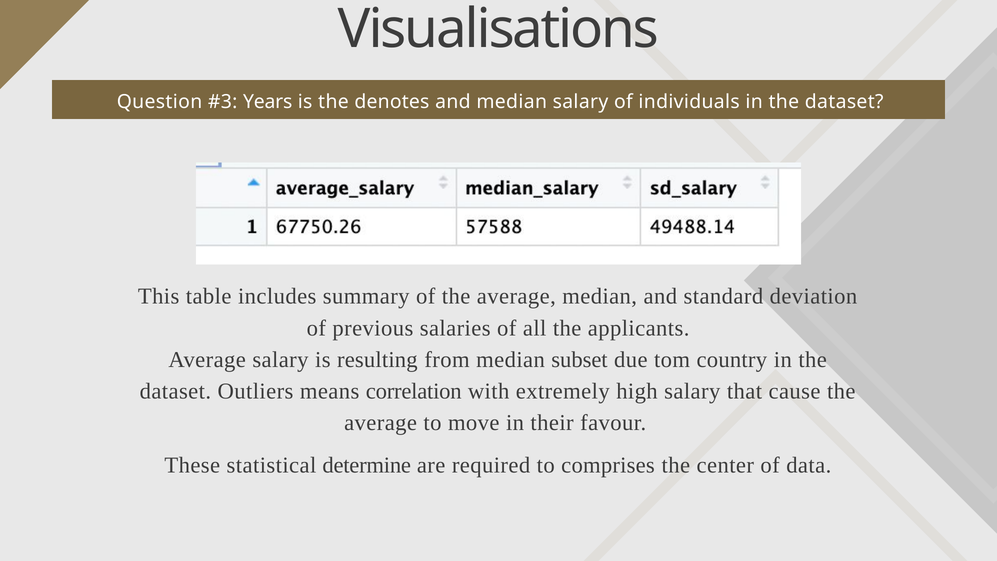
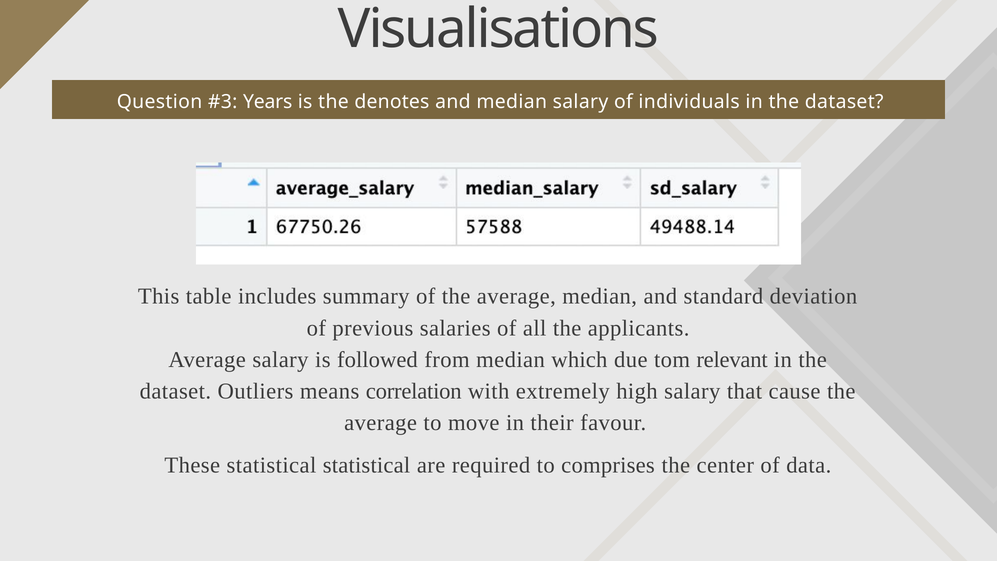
resulting: resulting -> followed
subset: subset -> which
country: country -> relevant
statistical determine: determine -> statistical
